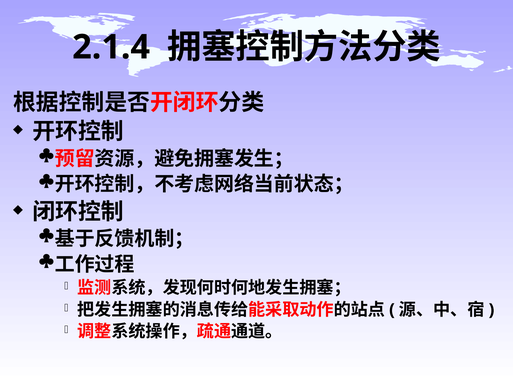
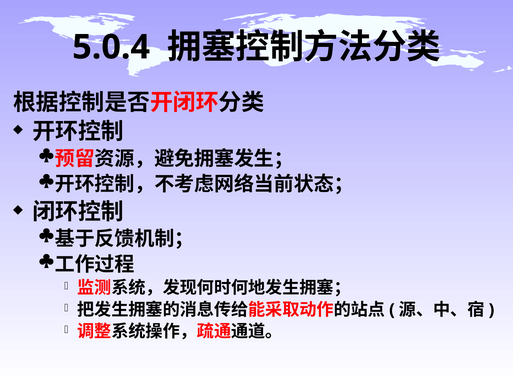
2.1.4: 2.1.4 -> 5.0.4
